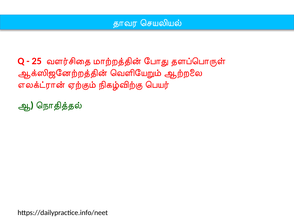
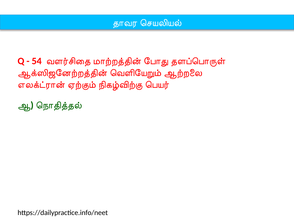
25: 25 -> 54
